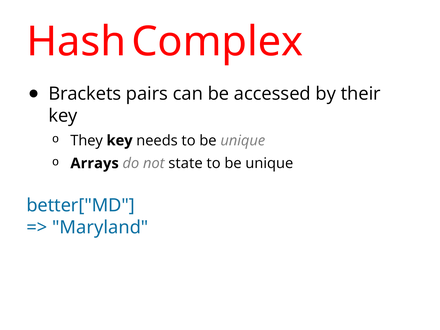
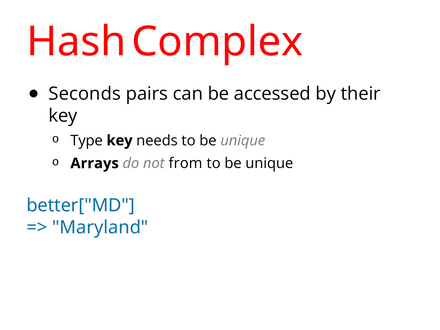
Brackets: Brackets -> Seconds
They: They -> Type
state: state -> from
